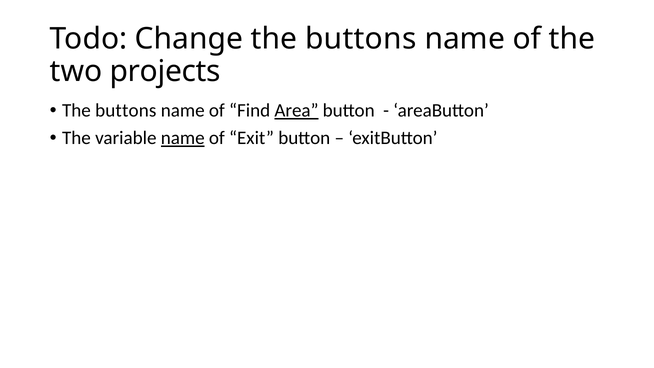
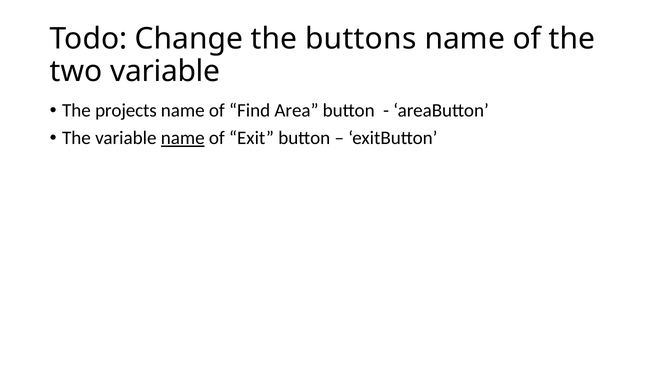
two projects: projects -> variable
buttons at (126, 111): buttons -> projects
Area underline: present -> none
